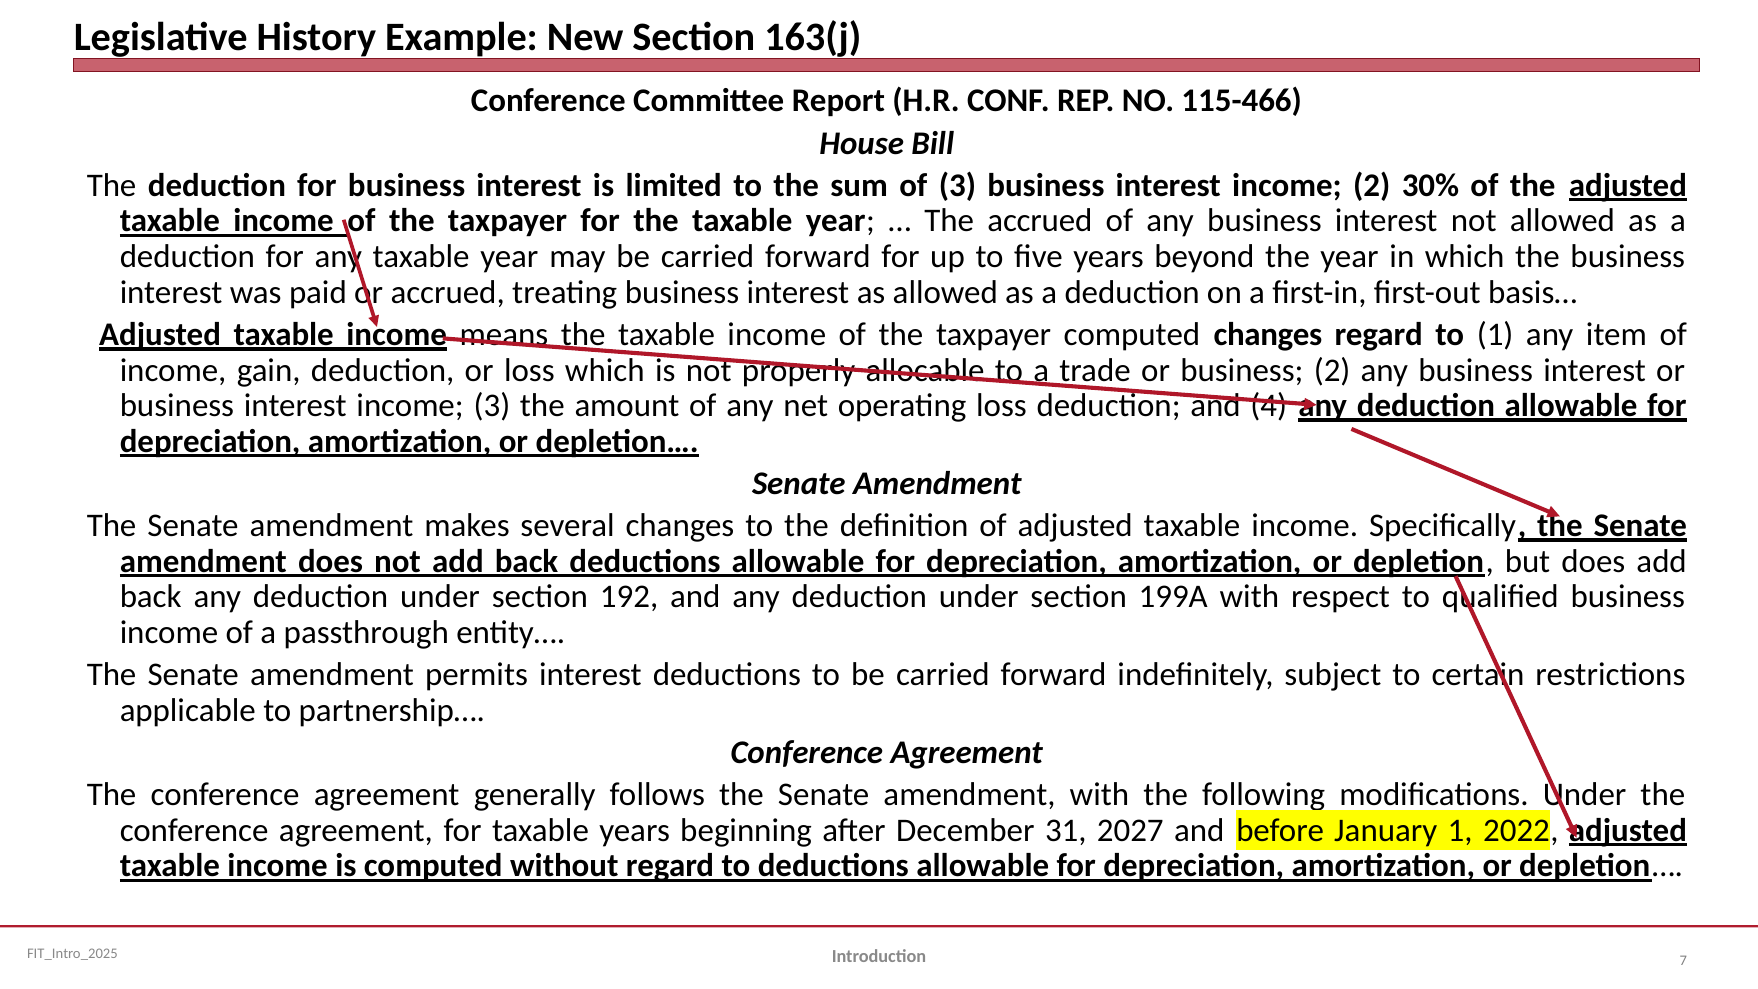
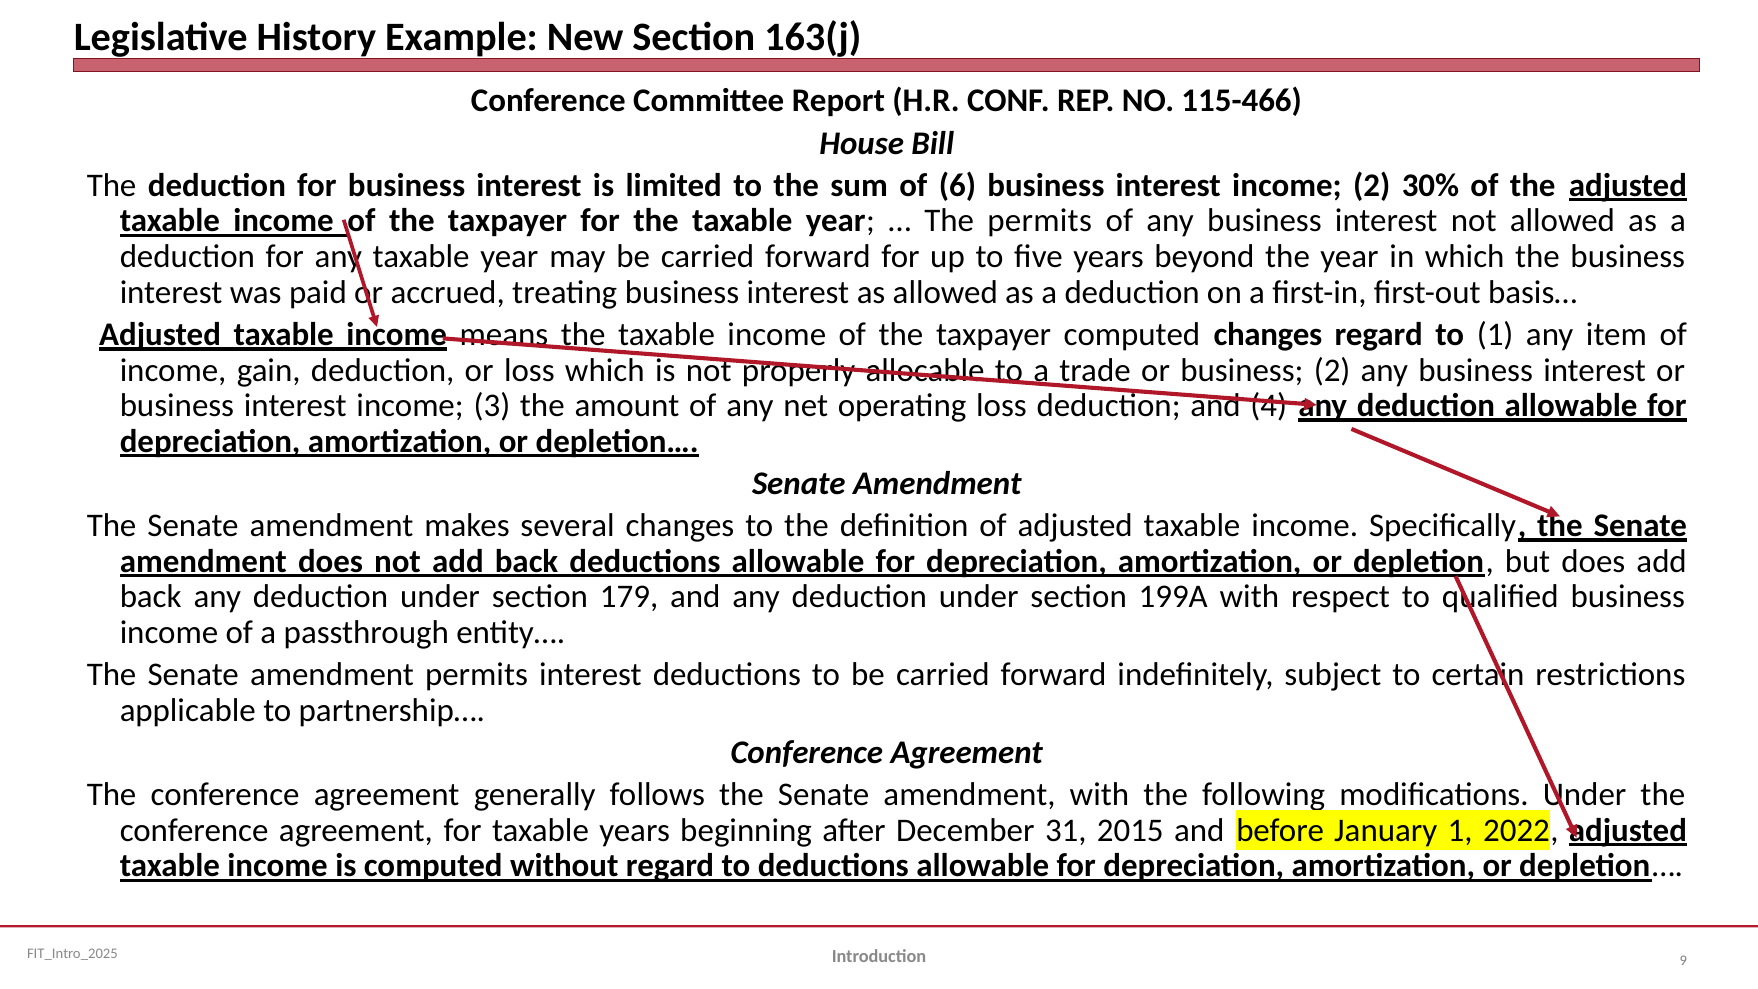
of 3: 3 -> 6
The accrued: accrued -> permits
192: 192 -> 179
2027: 2027 -> 2015
7: 7 -> 9
